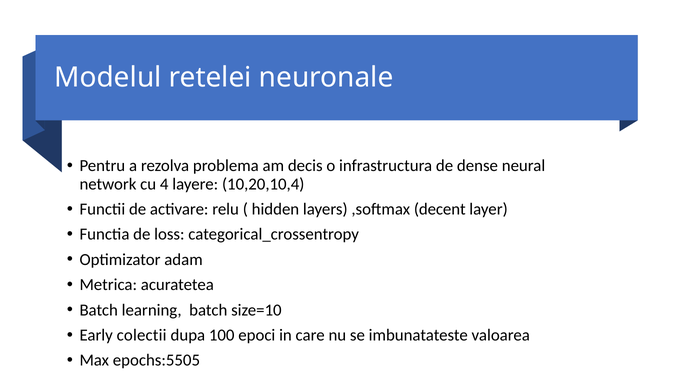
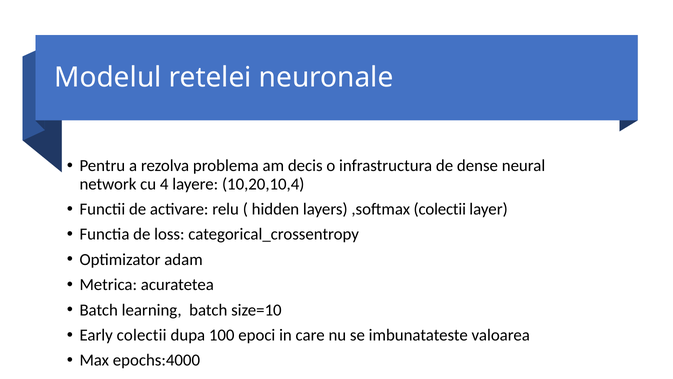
,softmax decent: decent -> colectii
epochs:5505: epochs:5505 -> epochs:4000
